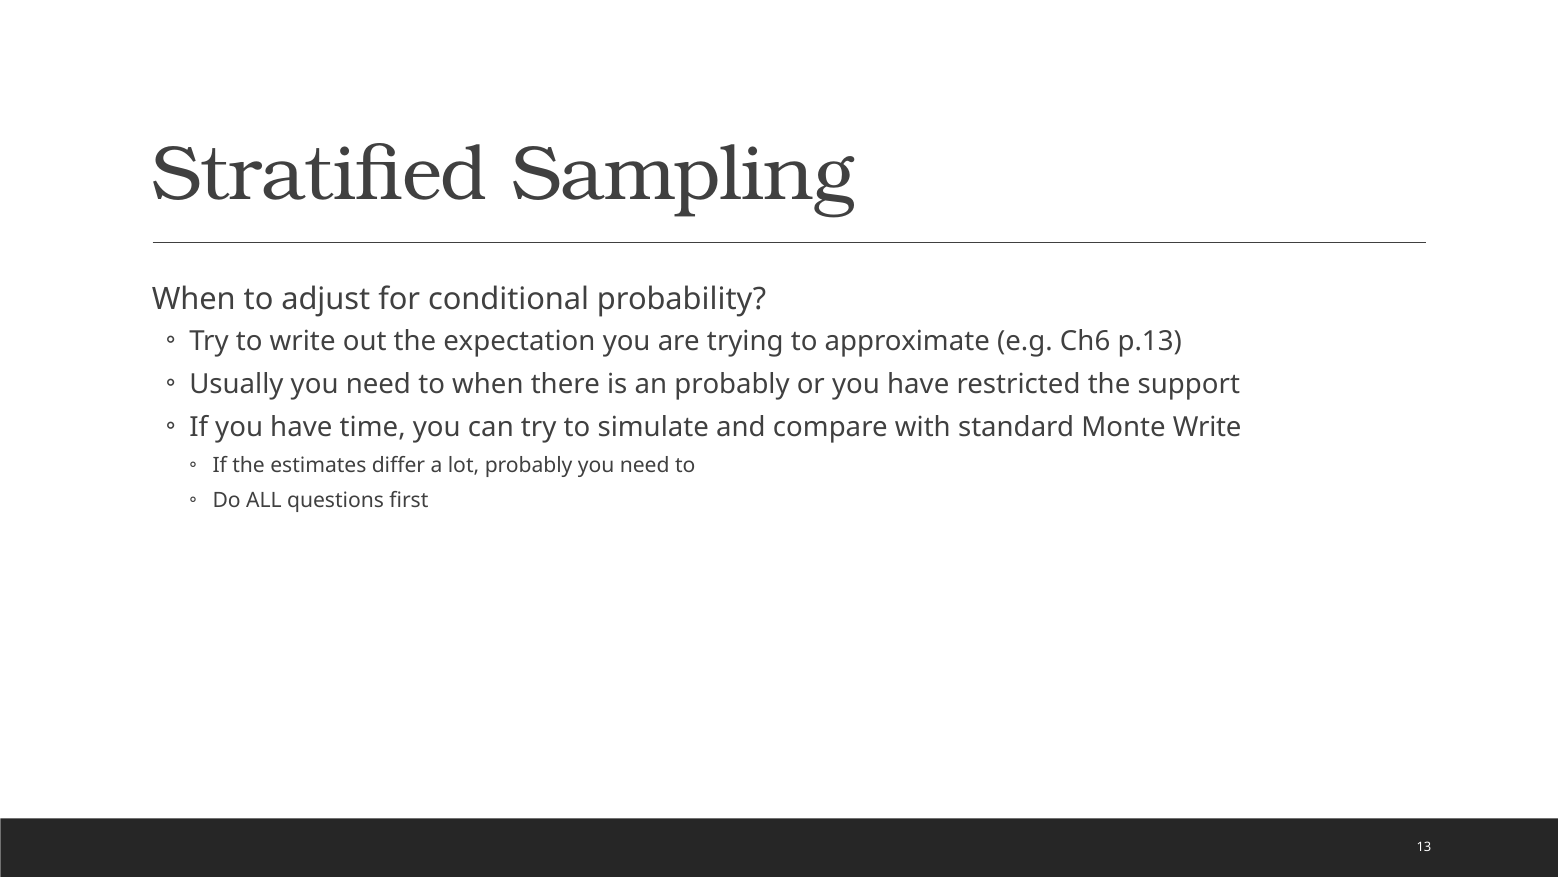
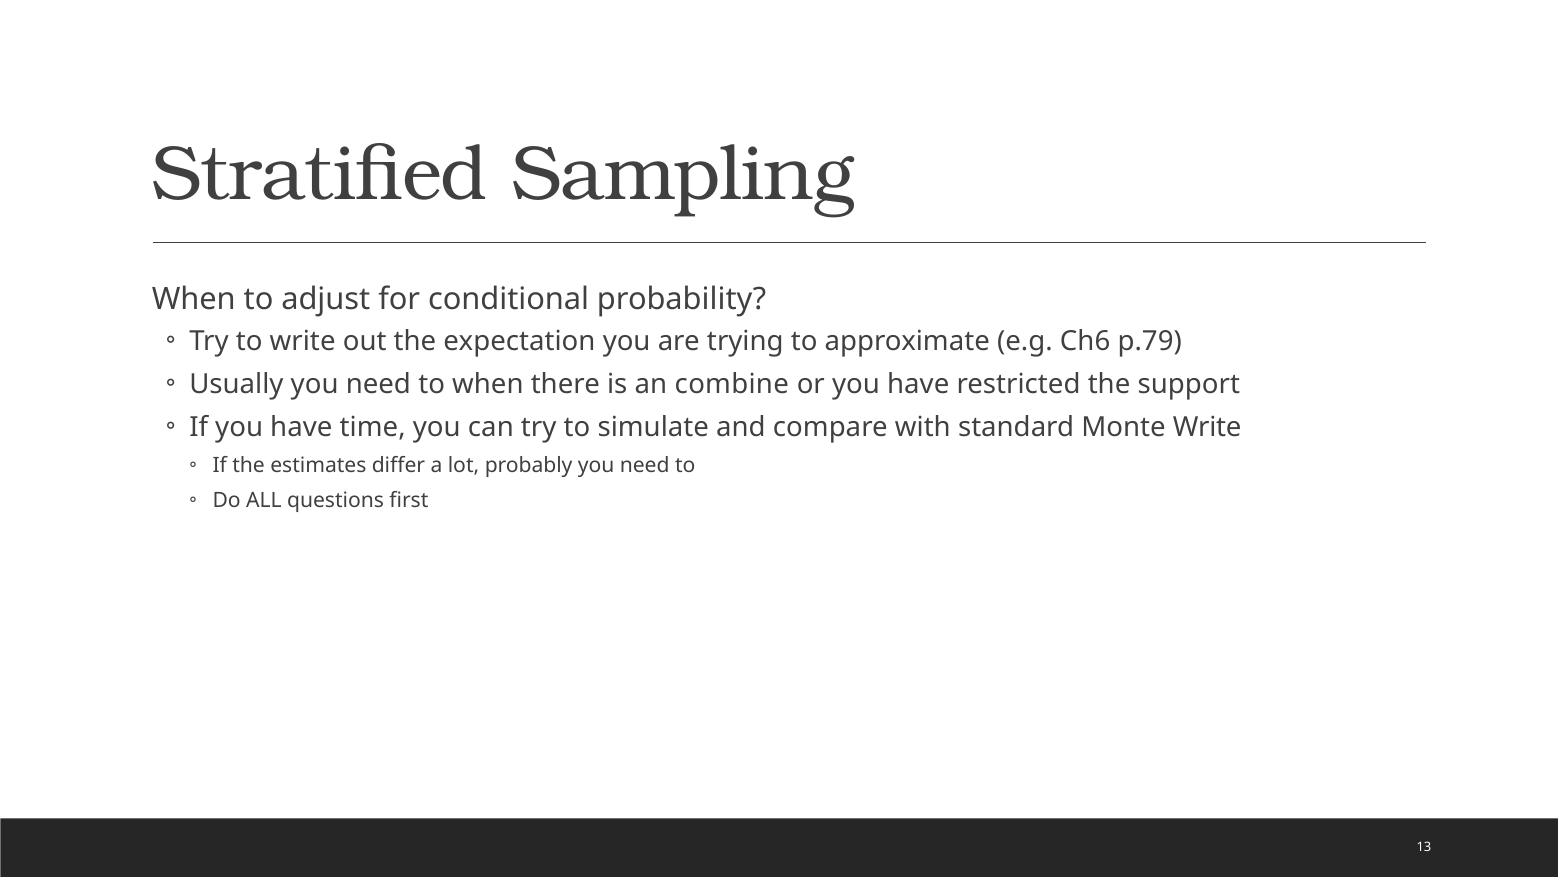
p.13: p.13 -> p.79
an probably: probably -> combine
